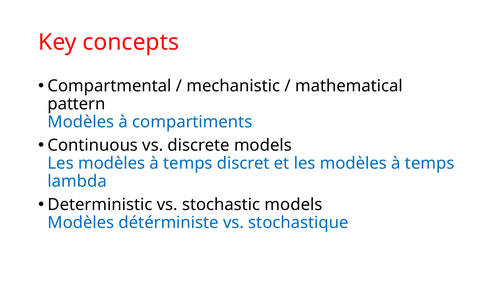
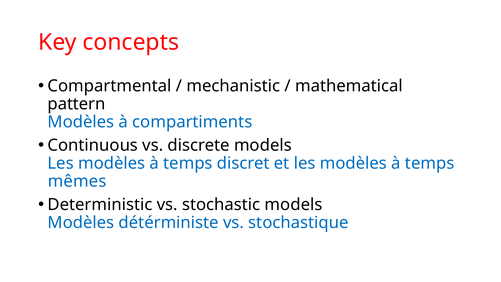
lambda: lambda -> mêmes
